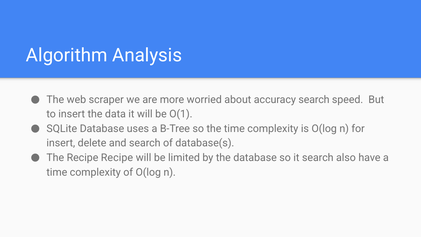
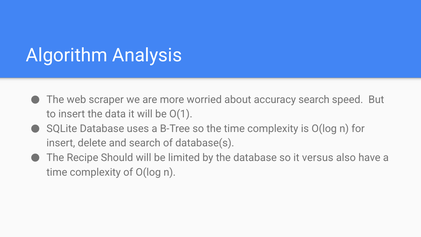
Recipe Recipe: Recipe -> Should
it search: search -> versus
